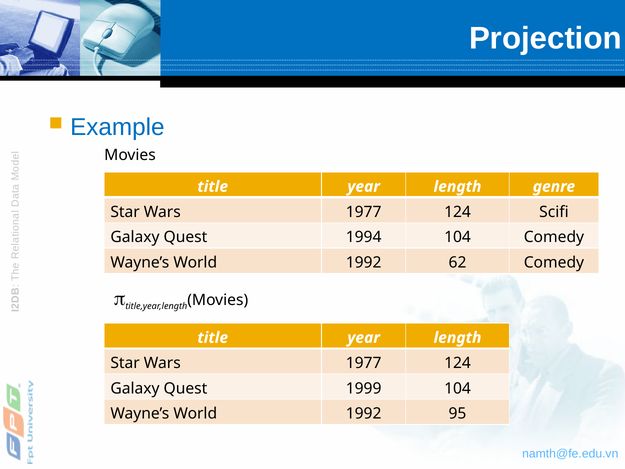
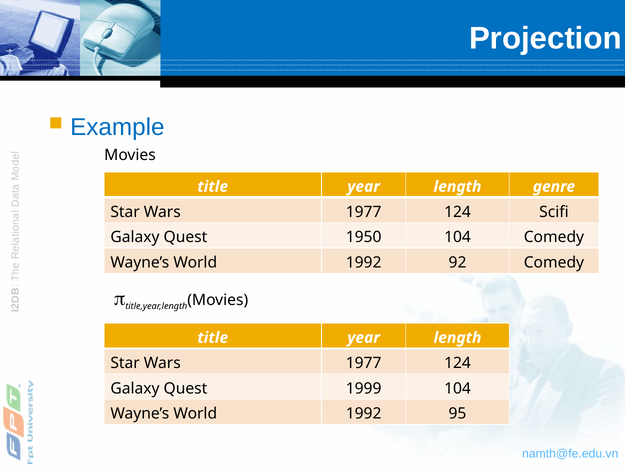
1994: 1994 -> 1950
62: 62 -> 92
